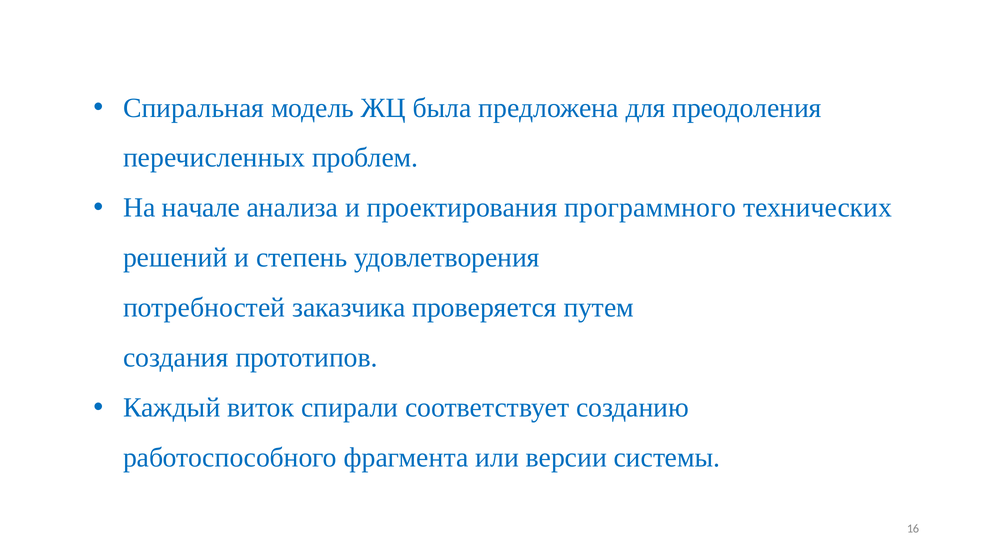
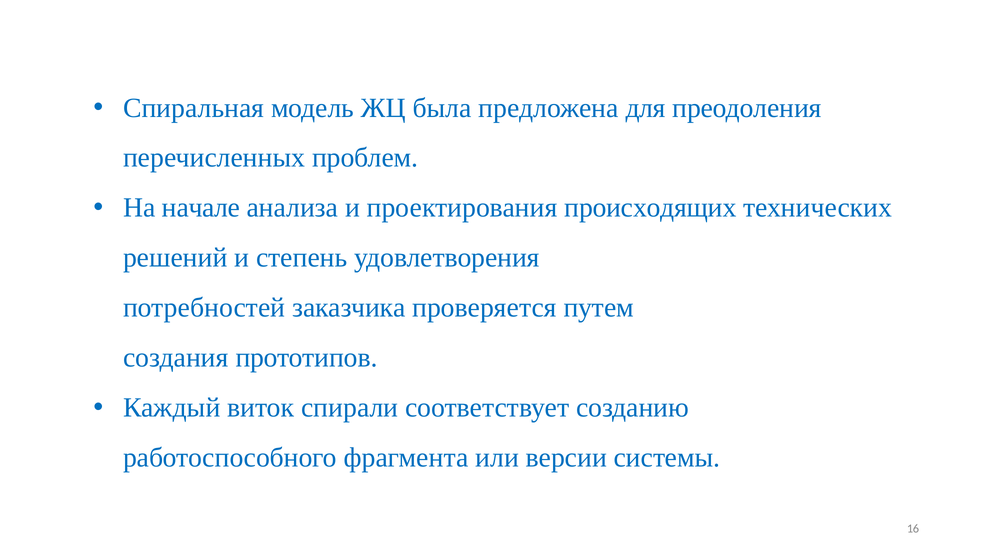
программного: программного -> происходящих
